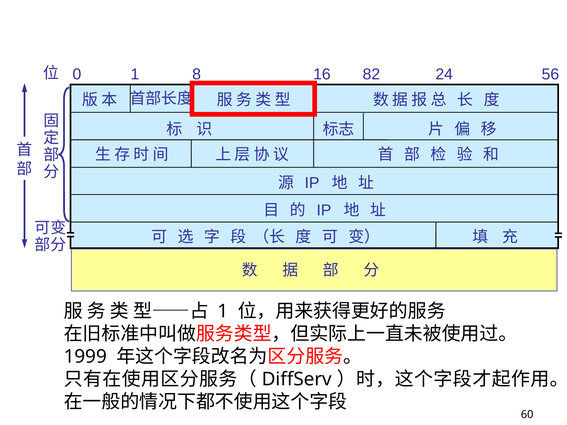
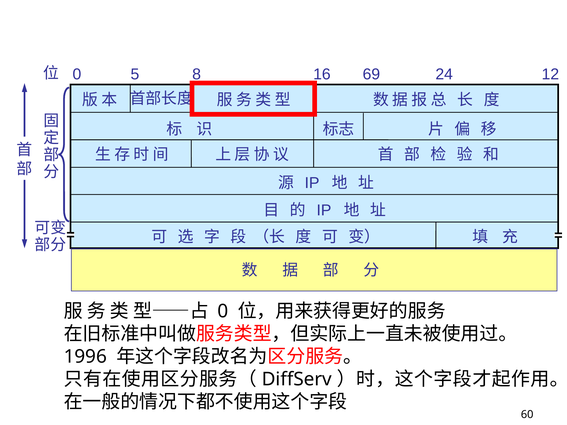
0 1: 1 -> 5
82: 82 -> 69
56: 56 -> 12
1 at (223, 312): 1 -> 0
1999: 1999 -> 1996
